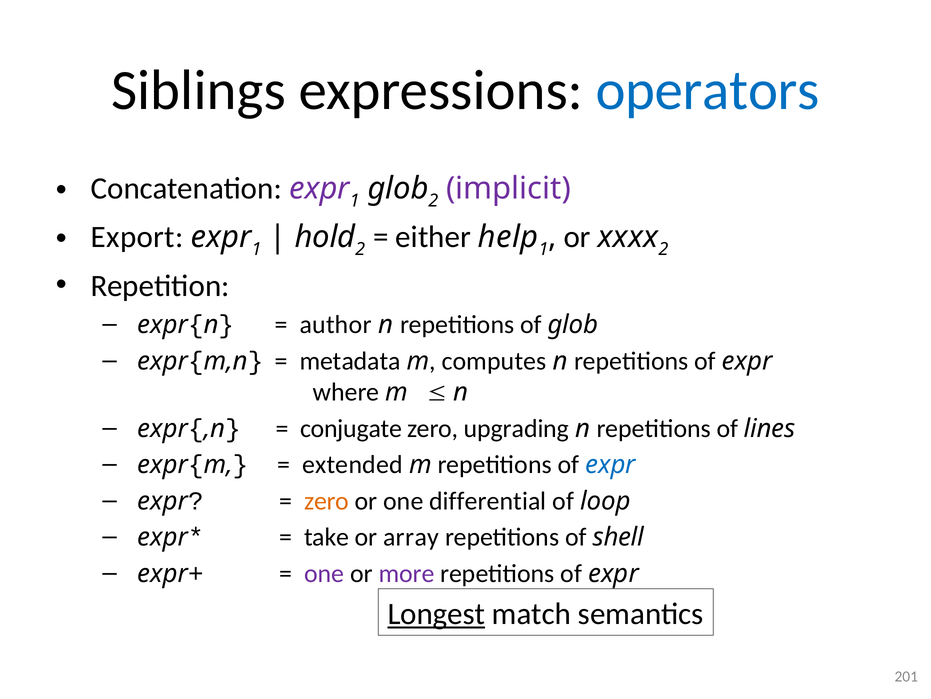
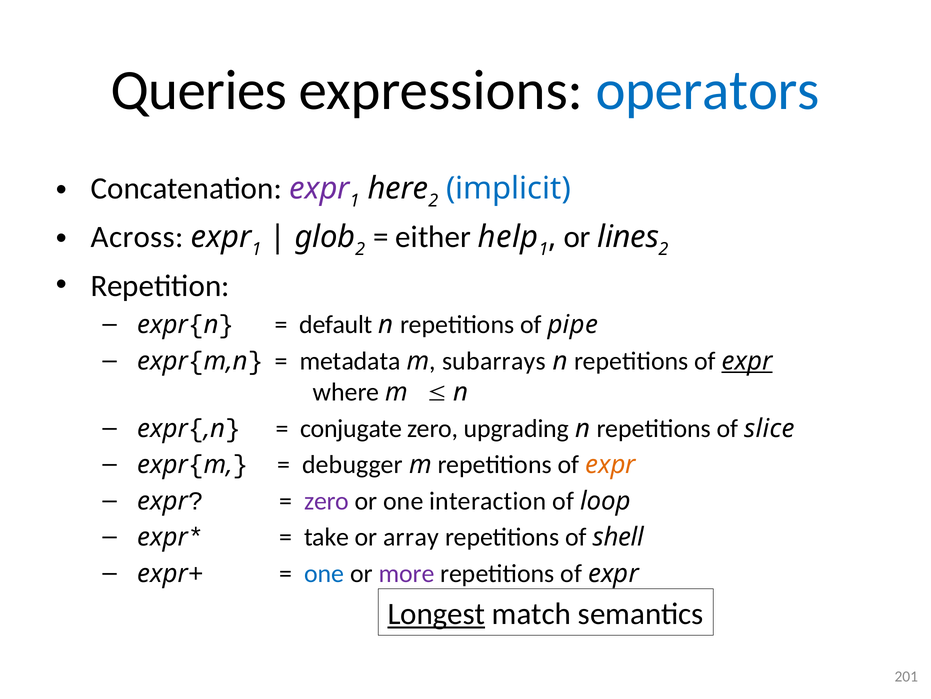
Siblings: Siblings -> Queries
glob at (398, 188): glob -> here
implicit colour: purple -> blue
Export: Export -> Across
hold: hold -> glob
xxxx: xxxx -> lines
author: author -> default
of glob: glob -> pipe
computes: computes -> subarrays
expr at (747, 361) underline: none -> present
lines: lines -> slice
extended: extended -> debugger
expr at (610, 464) colour: blue -> orange
zero at (327, 501) colour: orange -> purple
differential: differential -> interaction
one at (324, 573) colour: purple -> blue
